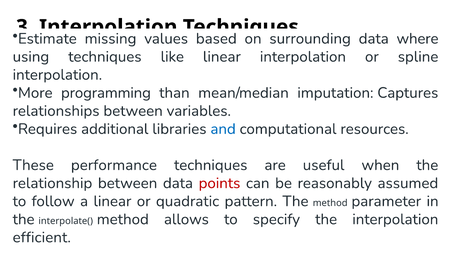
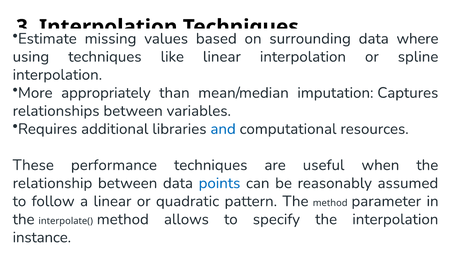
programming: programming -> appropriately
points colour: red -> blue
efficient: efficient -> instance
